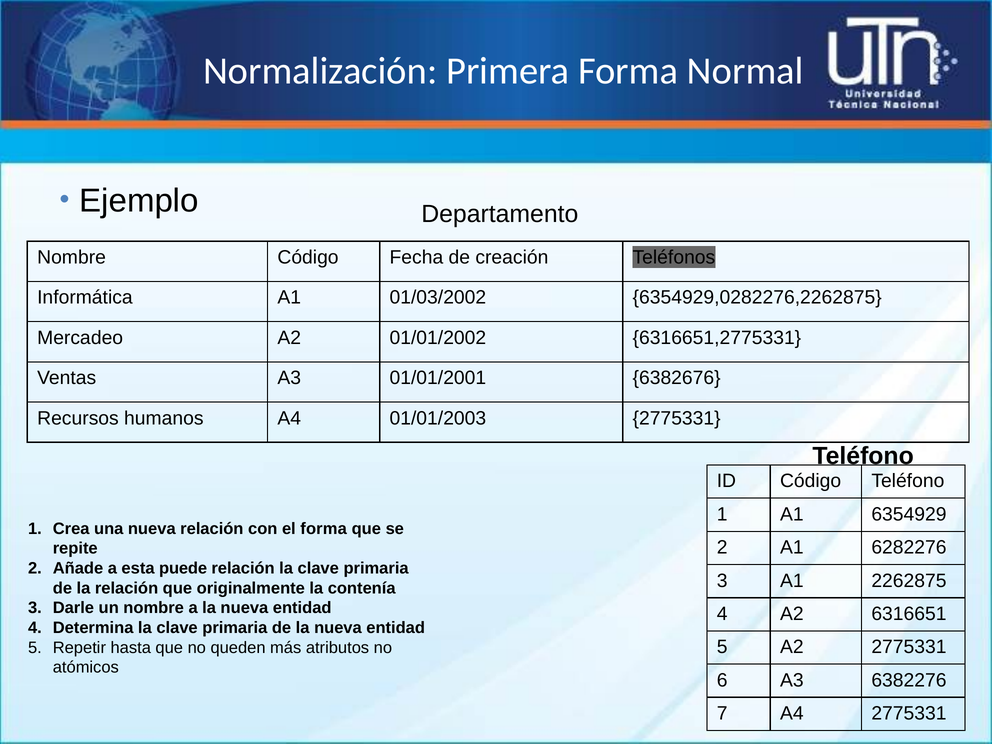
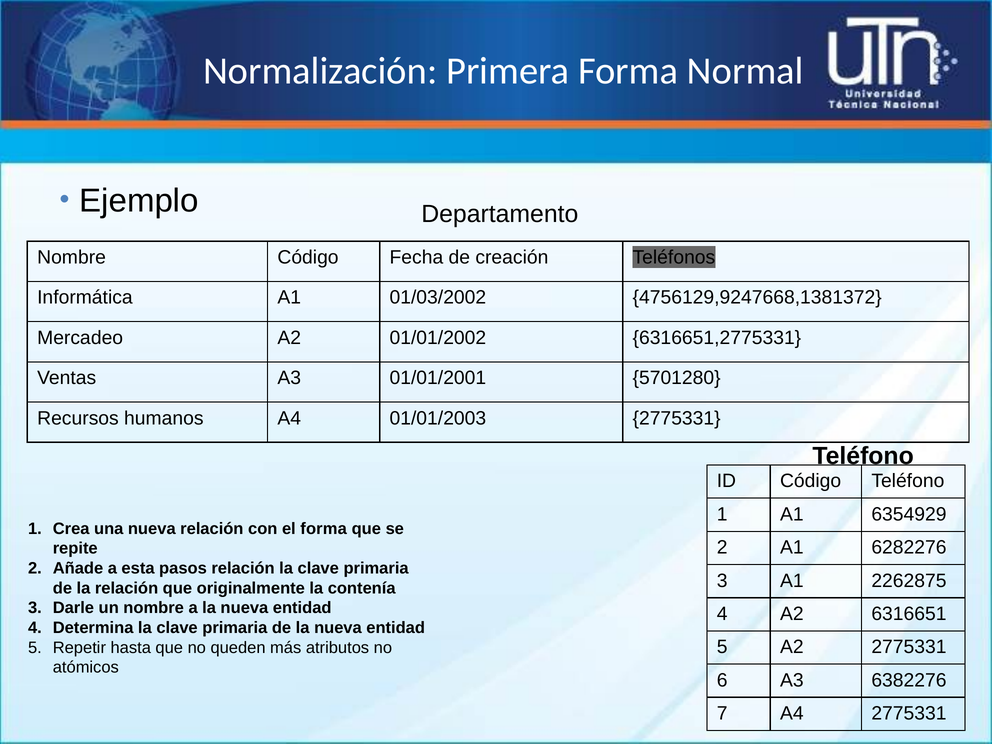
6354929,0282276,2262875: 6354929,0282276,2262875 -> 4756129,9247668,1381372
6382676: 6382676 -> 5701280
puede: puede -> pasos
